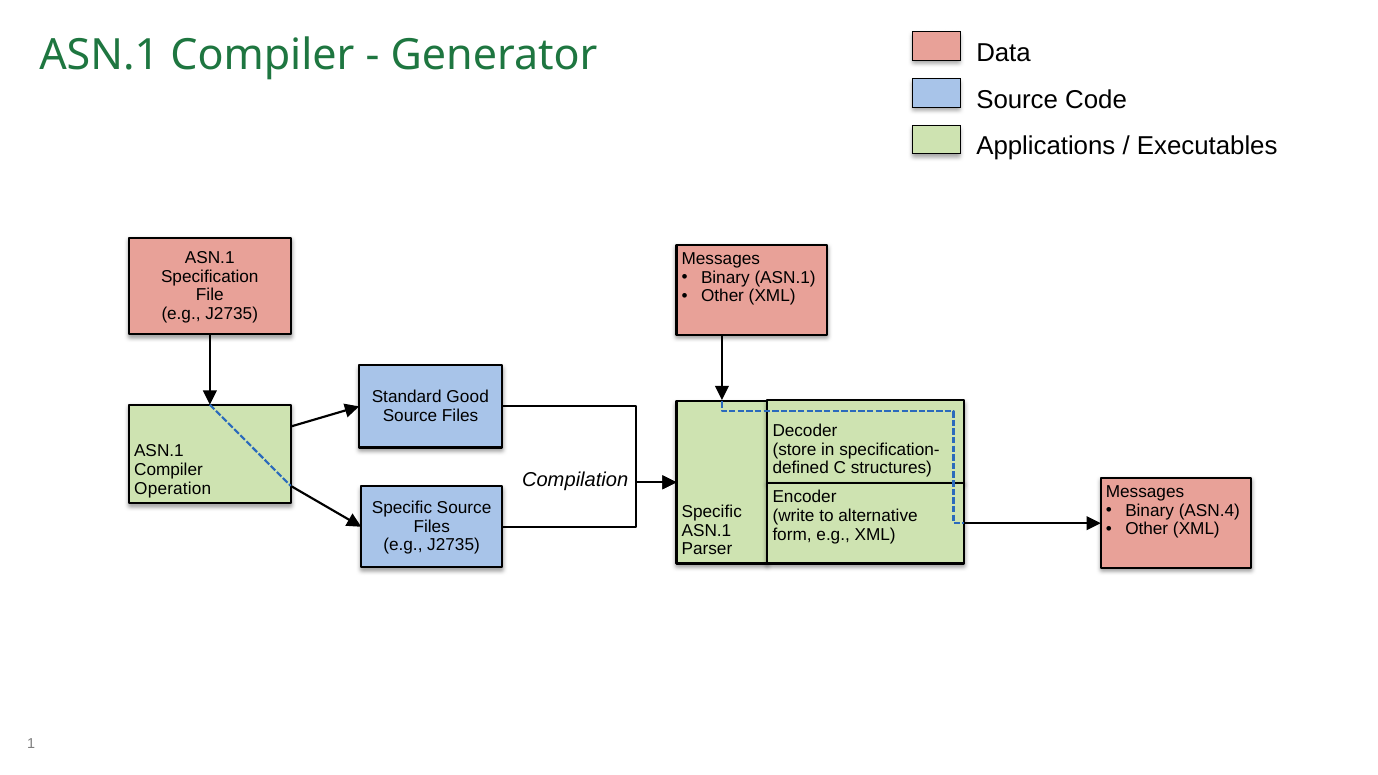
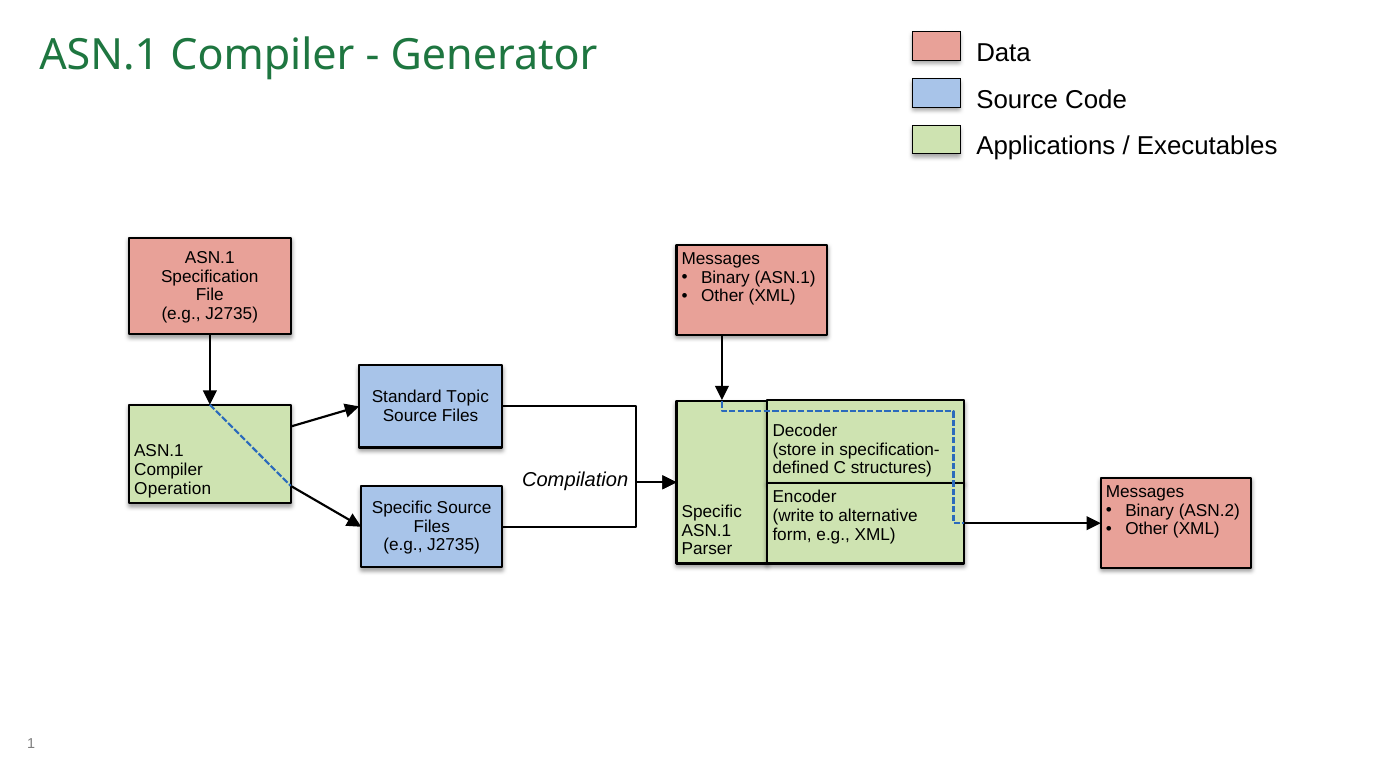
Good: Good -> Topic
ASN.4: ASN.4 -> ASN.2
